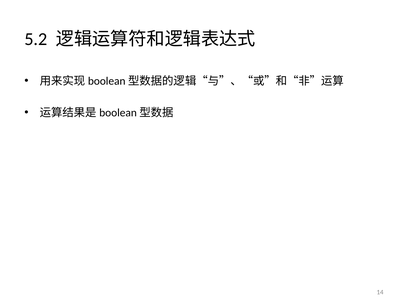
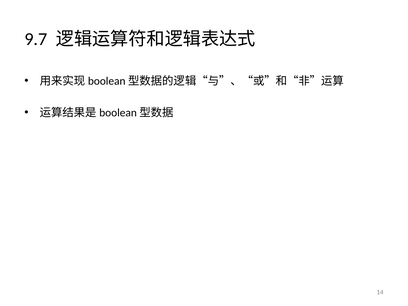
5.2: 5.2 -> 9.7
